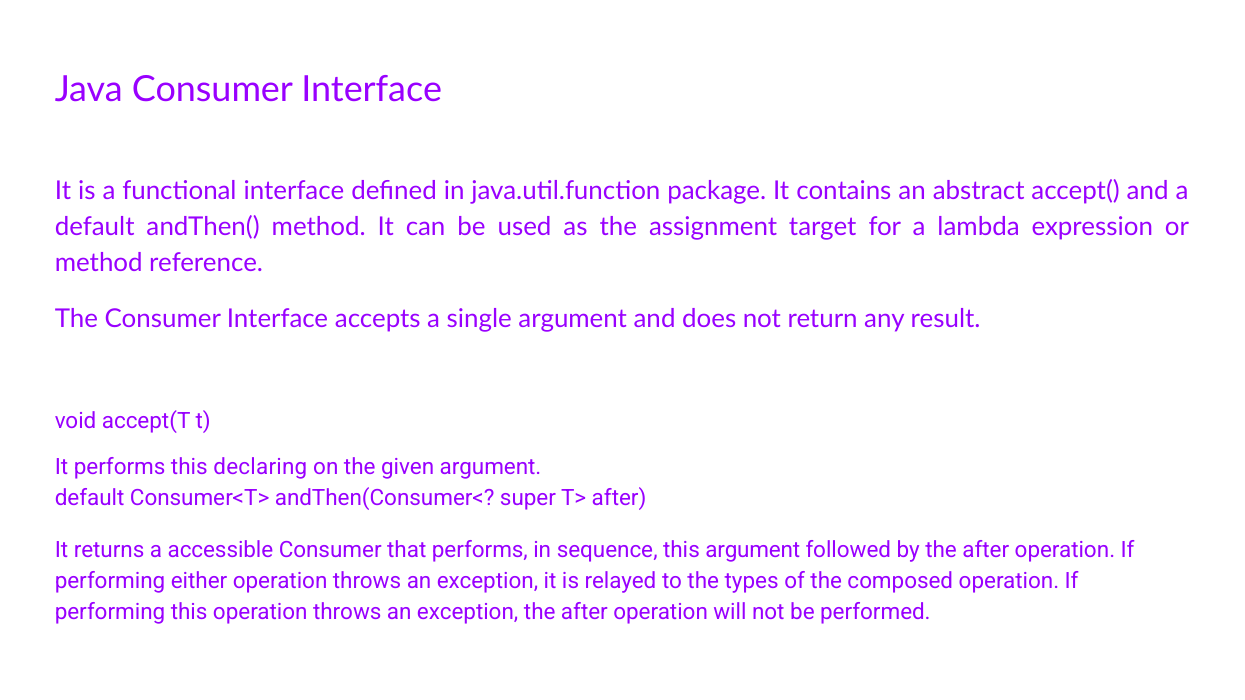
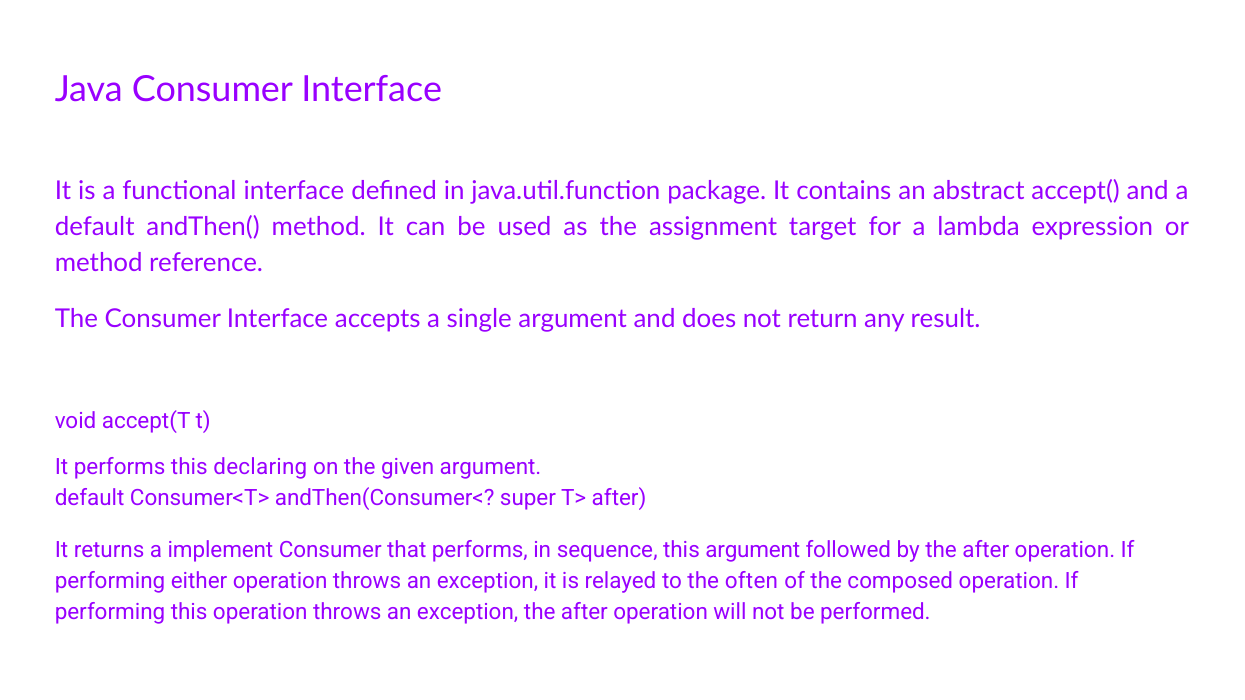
accessible: accessible -> implement
types: types -> often
